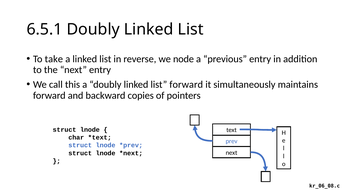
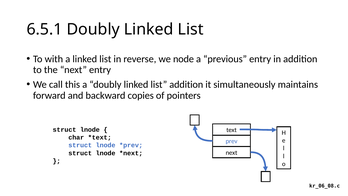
take: take -> with
list forward: forward -> addition
